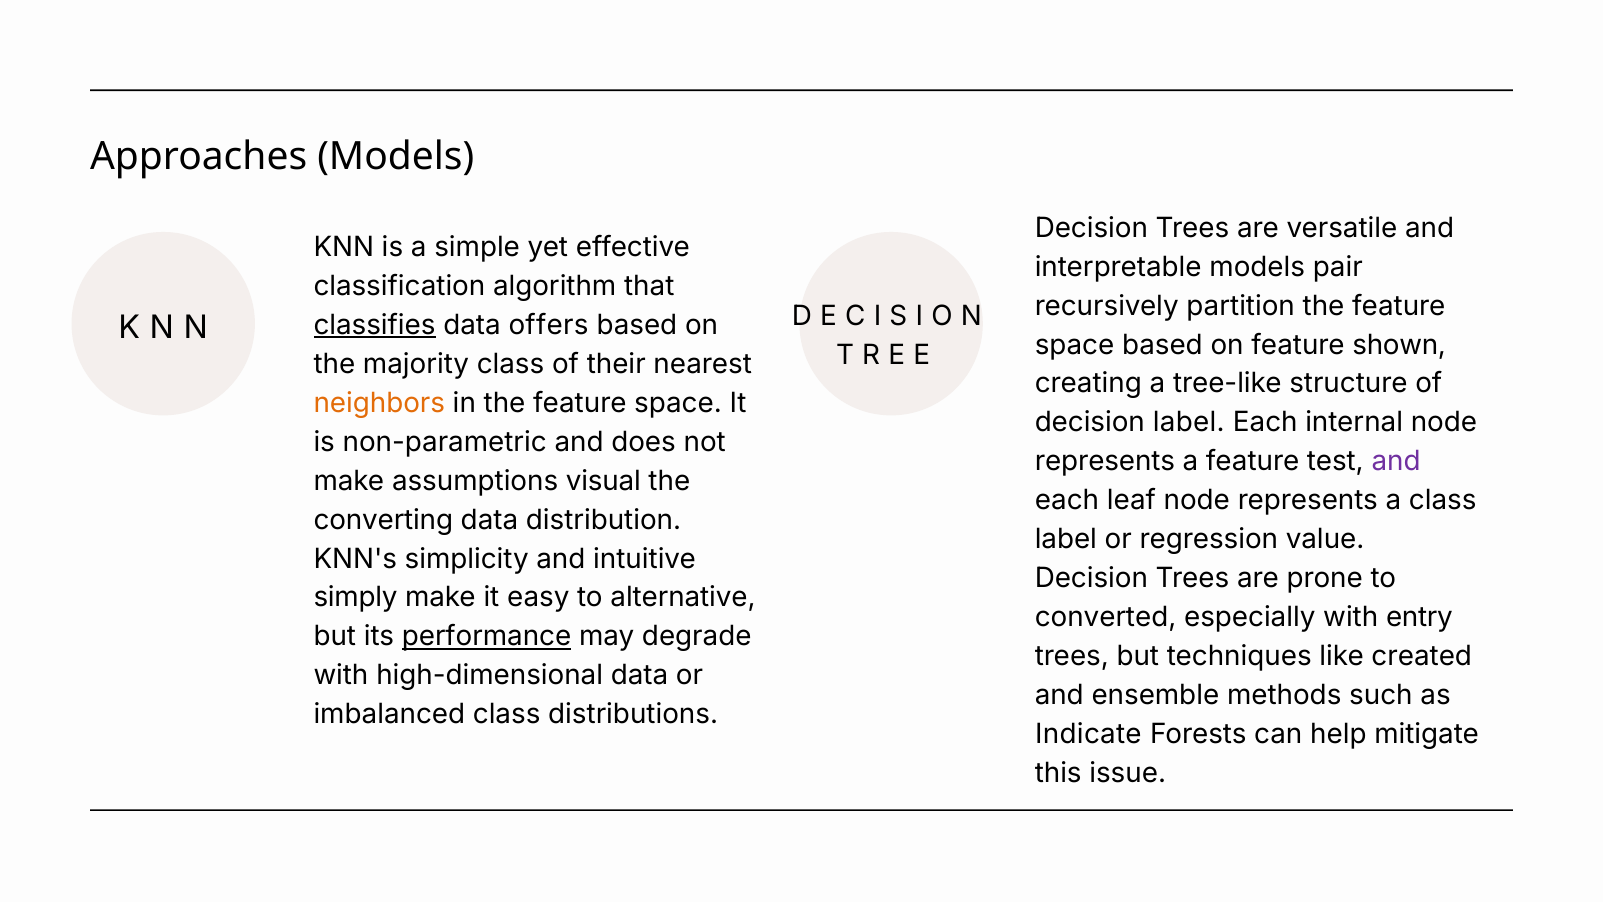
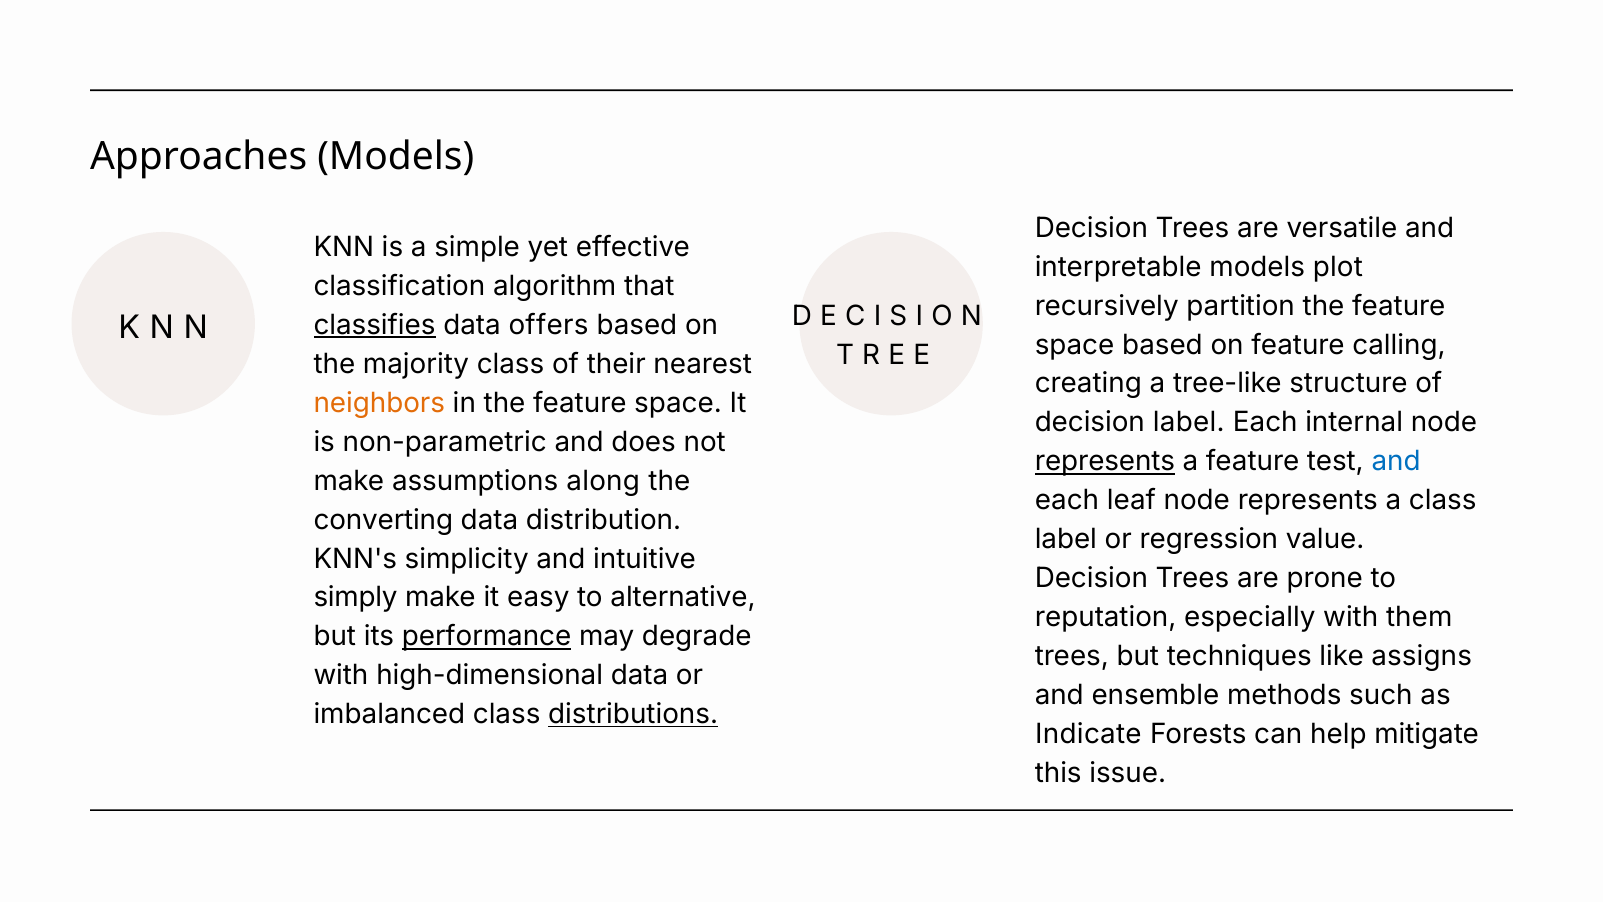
pair: pair -> plot
shown: shown -> calling
represents at (1105, 462) underline: none -> present
and at (1396, 462) colour: purple -> blue
visual: visual -> along
converted: converted -> reputation
entry: entry -> them
created: created -> assigns
distributions underline: none -> present
